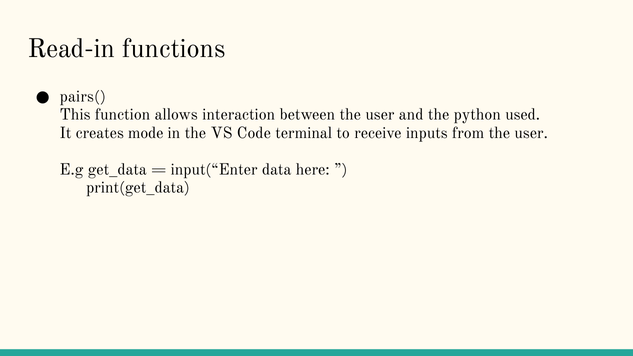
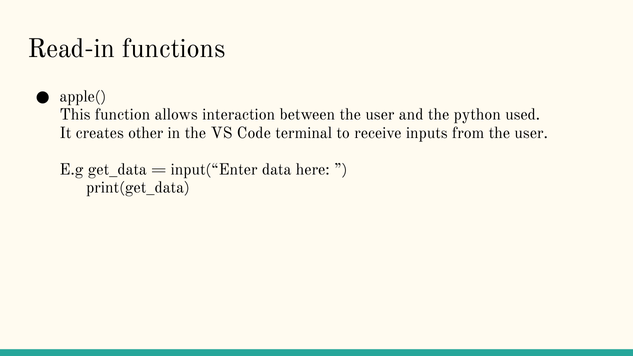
pairs(: pairs( -> apple(
mode: mode -> other
